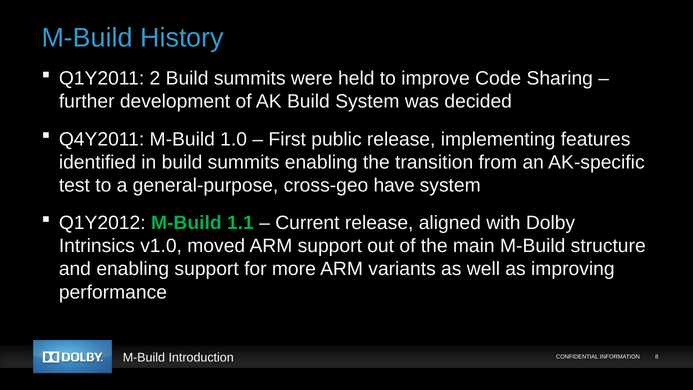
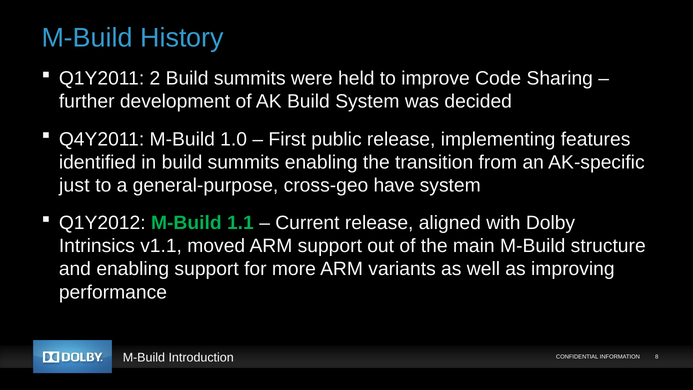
test: test -> just
v1.0: v1.0 -> v1.1
